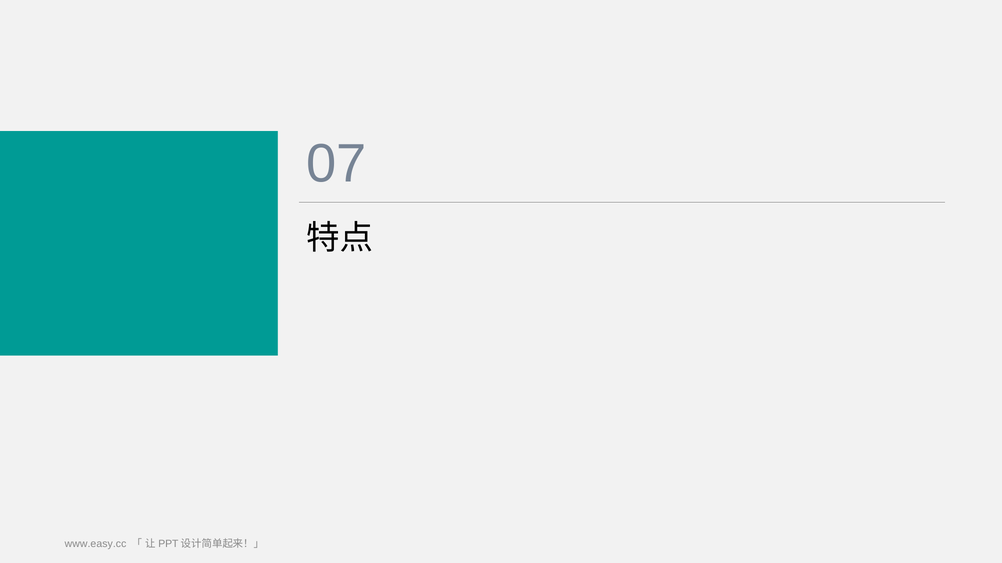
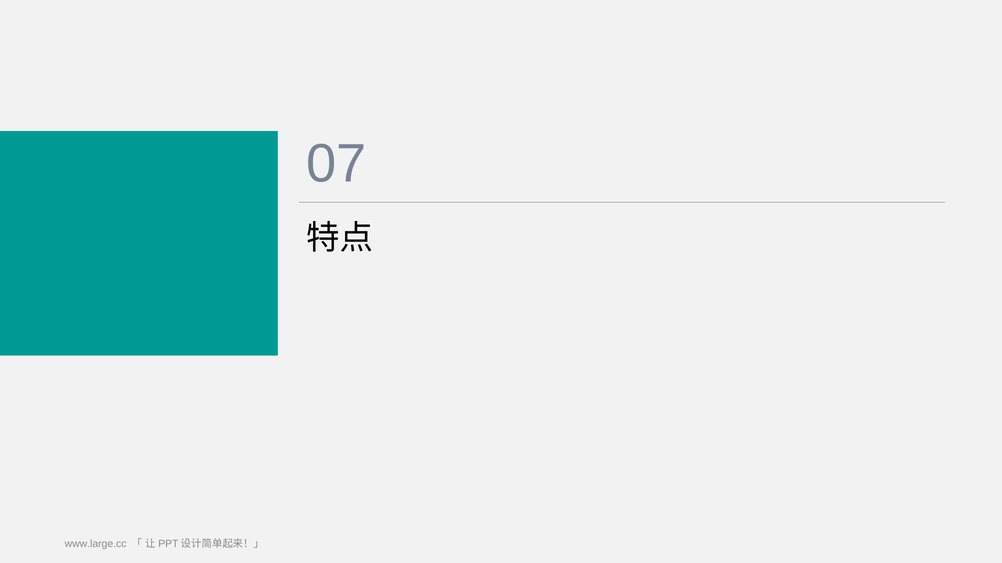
www.easy.cc: www.easy.cc -> www.large.cc
